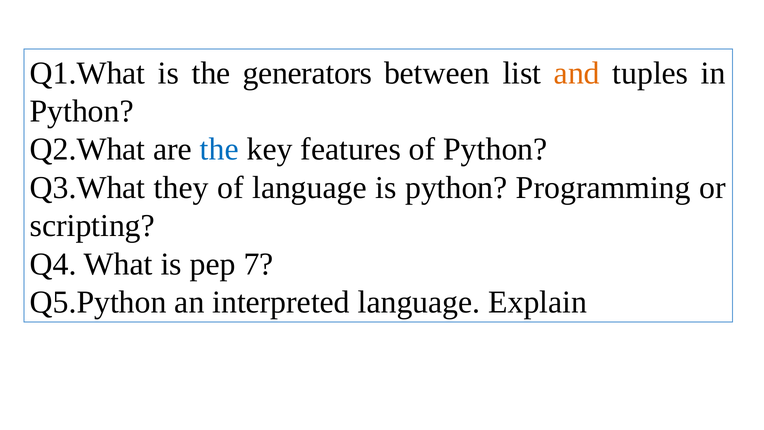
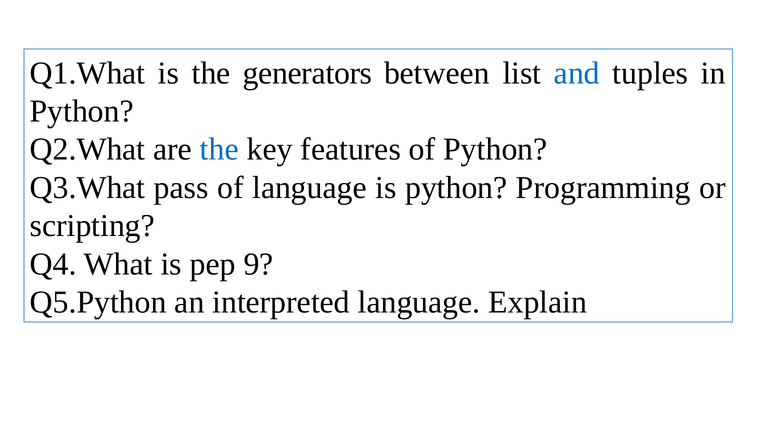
and colour: orange -> blue
they: they -> pass
7: 7 -> 9
